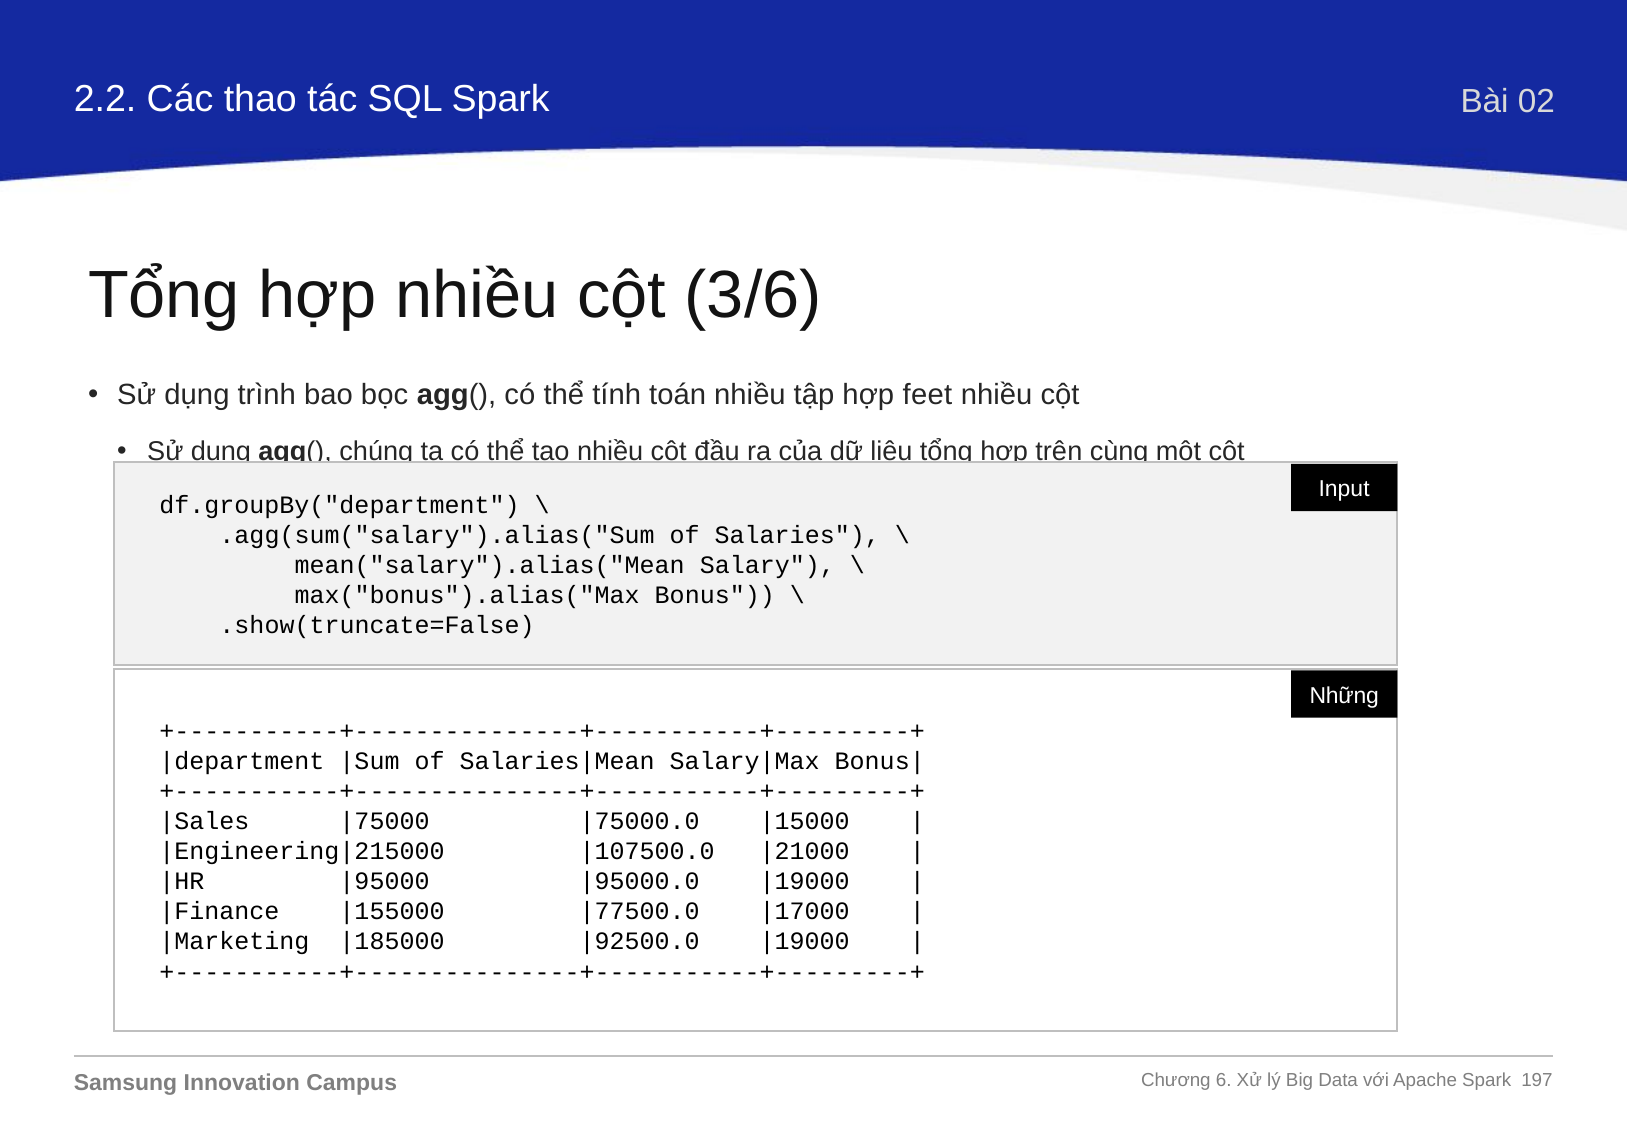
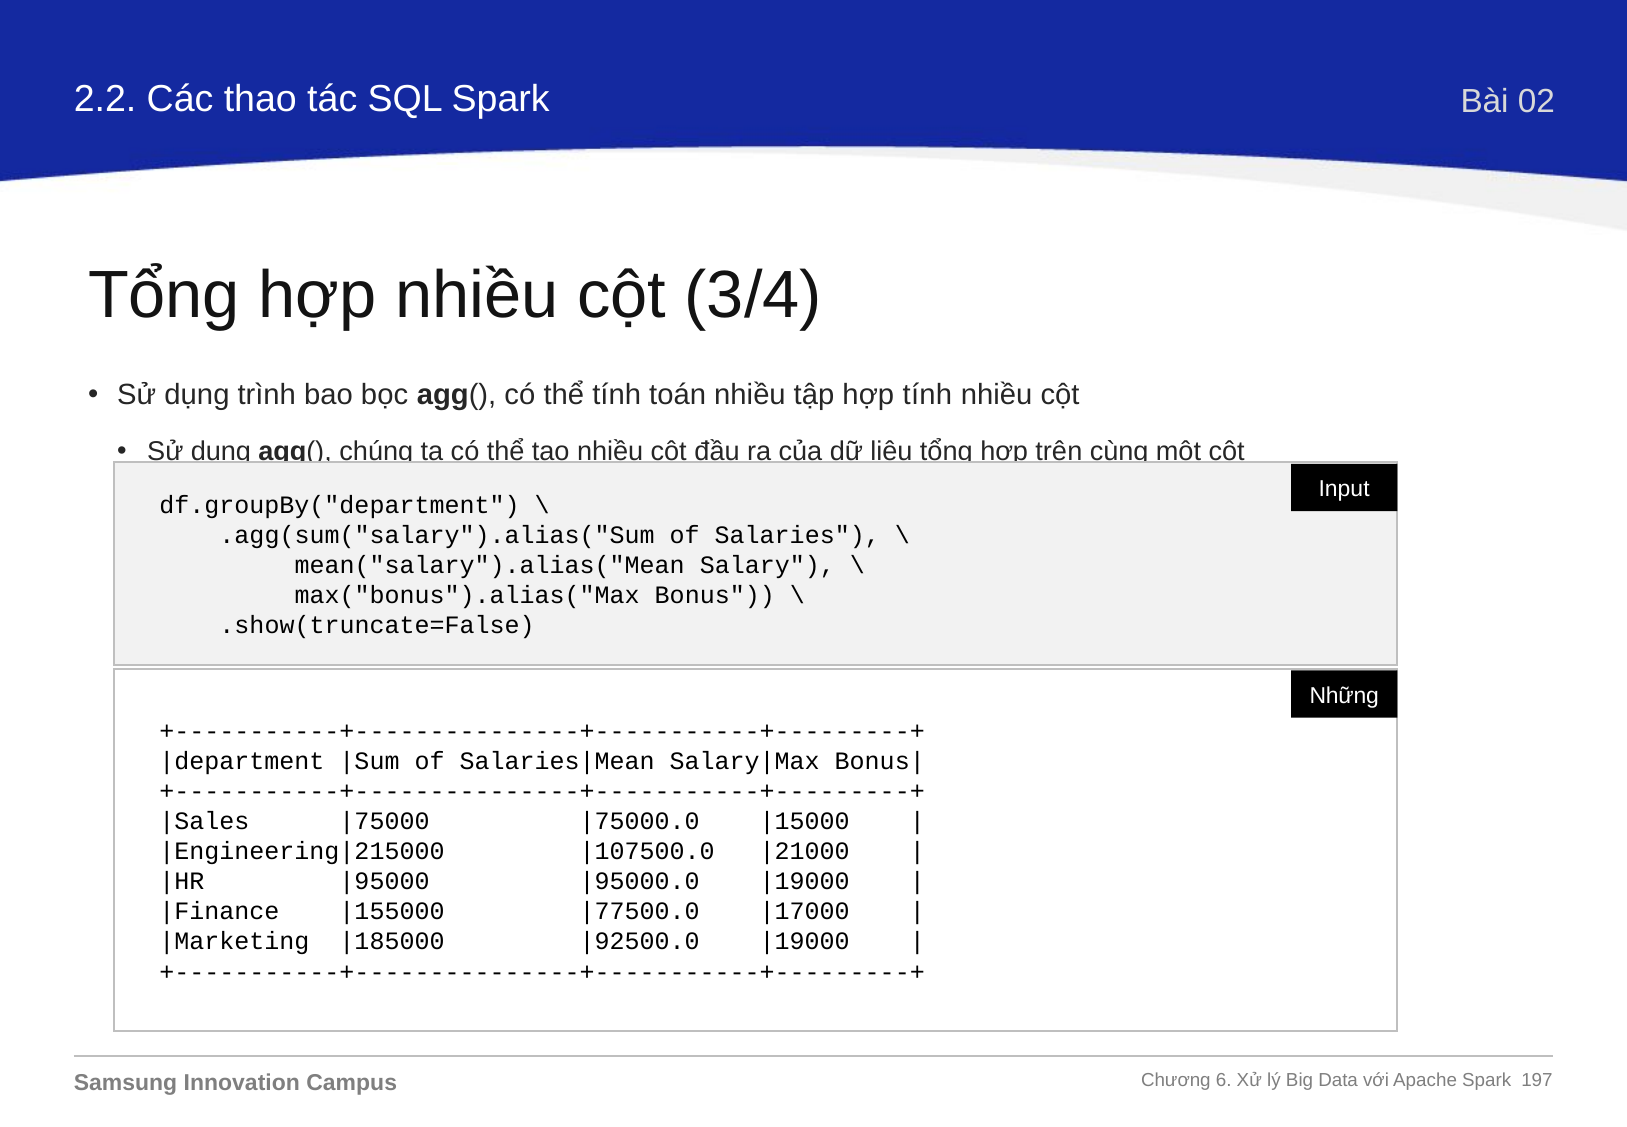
3/6: 3/6 -> 3/4
hợp feet: feet -> tính
